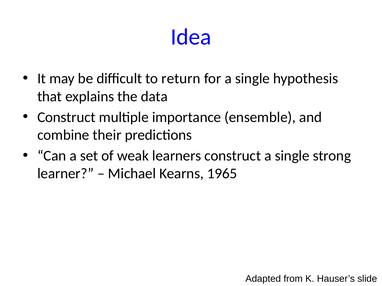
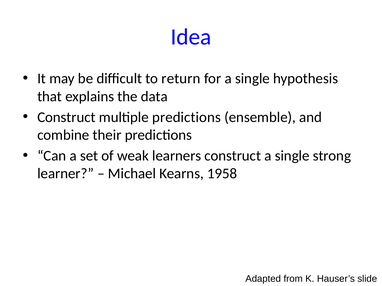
multiple importance: importance -> predictions
1965: 1965 -> 1958
